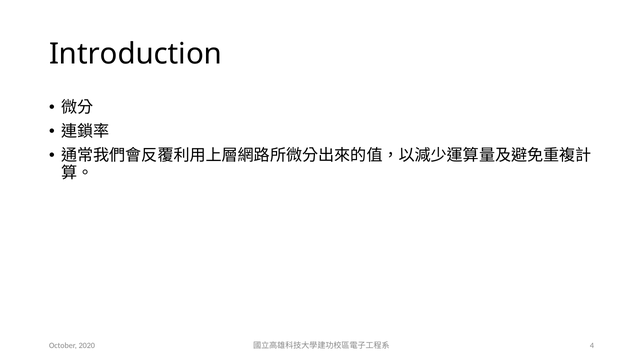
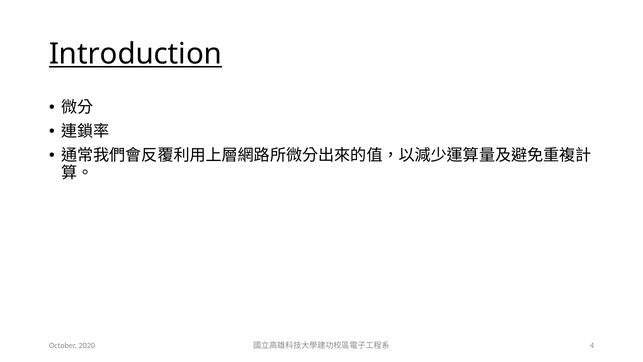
Introduction underline: none -> present
